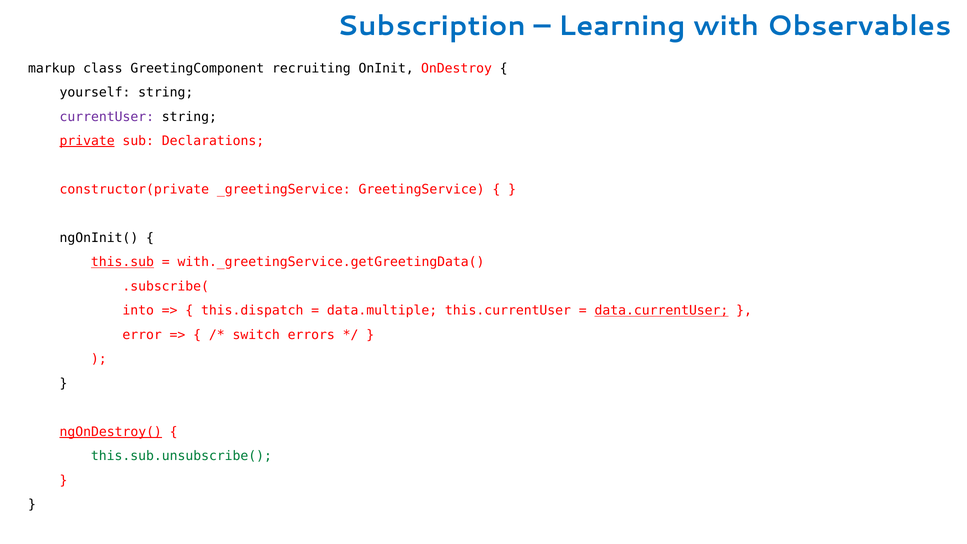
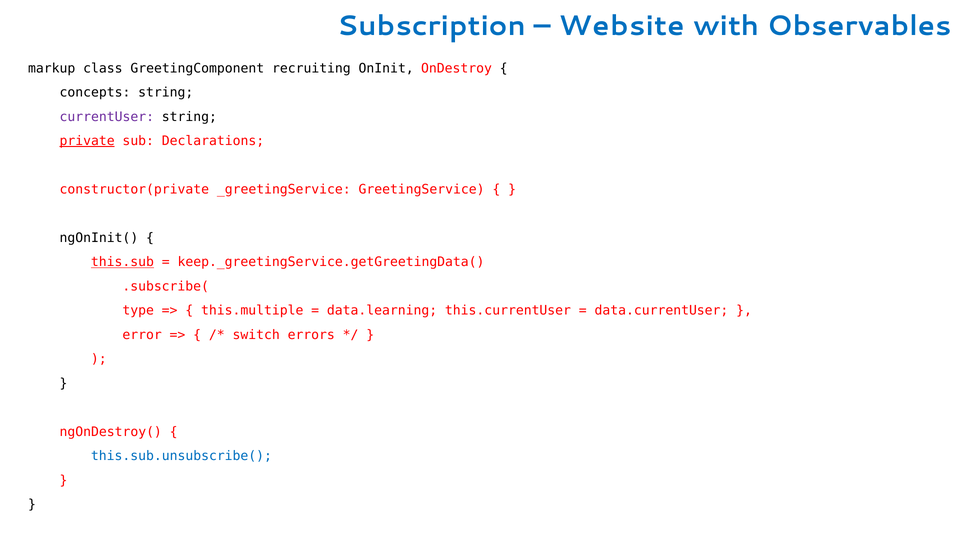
Learning: Learning -> Website
yourself: yourself -> concepts
with._greetingService.getGreetingData(: with._greetingService.getGreetingData( -> keep._greetingService.getGreetingData(
into: into -> type
this.dispatch: this.dispatch -> this.multiple
data.multiple: data.multiple -> data.learning
data.currentUser underline: present -> none
ngOnDestroy( underline: present -> none
this.sub.unsubscribe( colour: green -> blue
